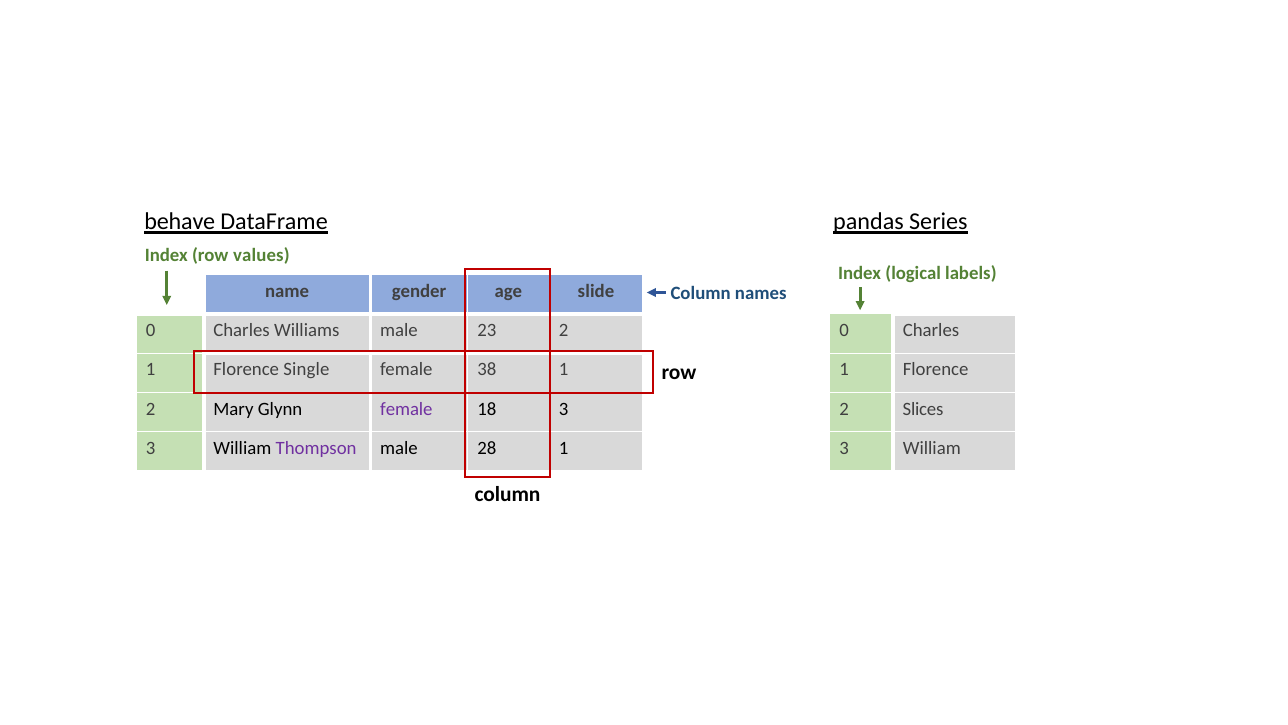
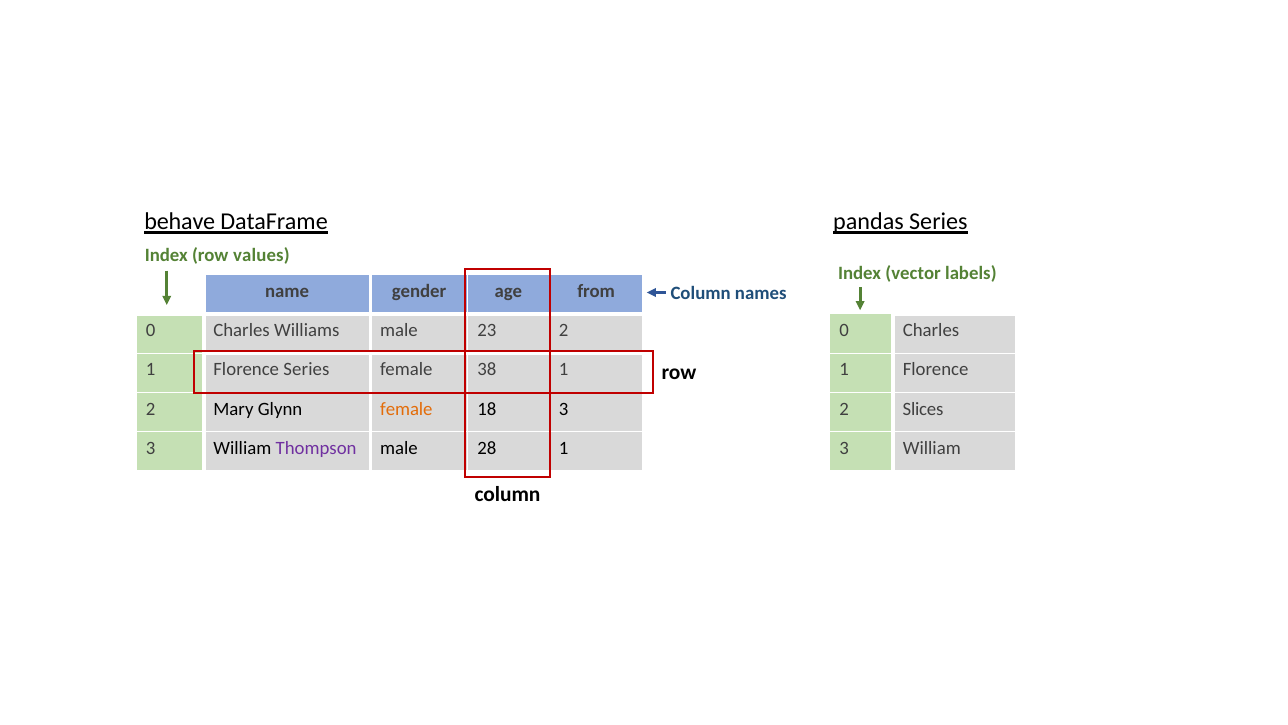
logical: logical -> vector
slide: slide -> from
Florence Single: Single -> Series
female at (406, 409) colour: purple -> orange
